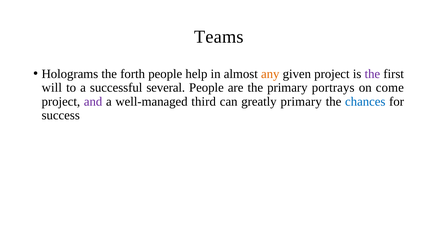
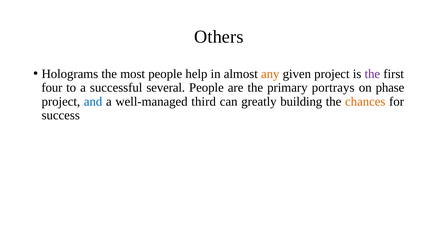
Teams: Teams -> Others
forth: forth -> most
will: will -> four
come: come -> phase
and colour: purple -> blue
greatly primary: primary -> building
chances colour: blue -> orange
